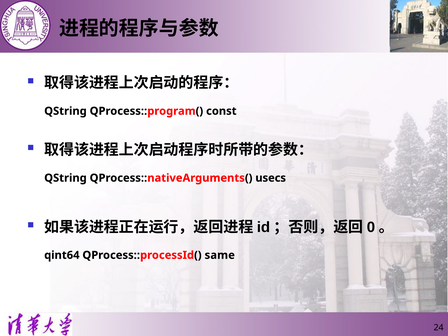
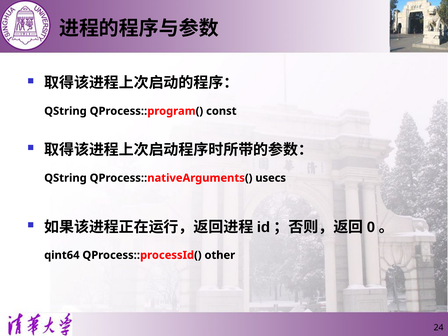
same: same -> other
